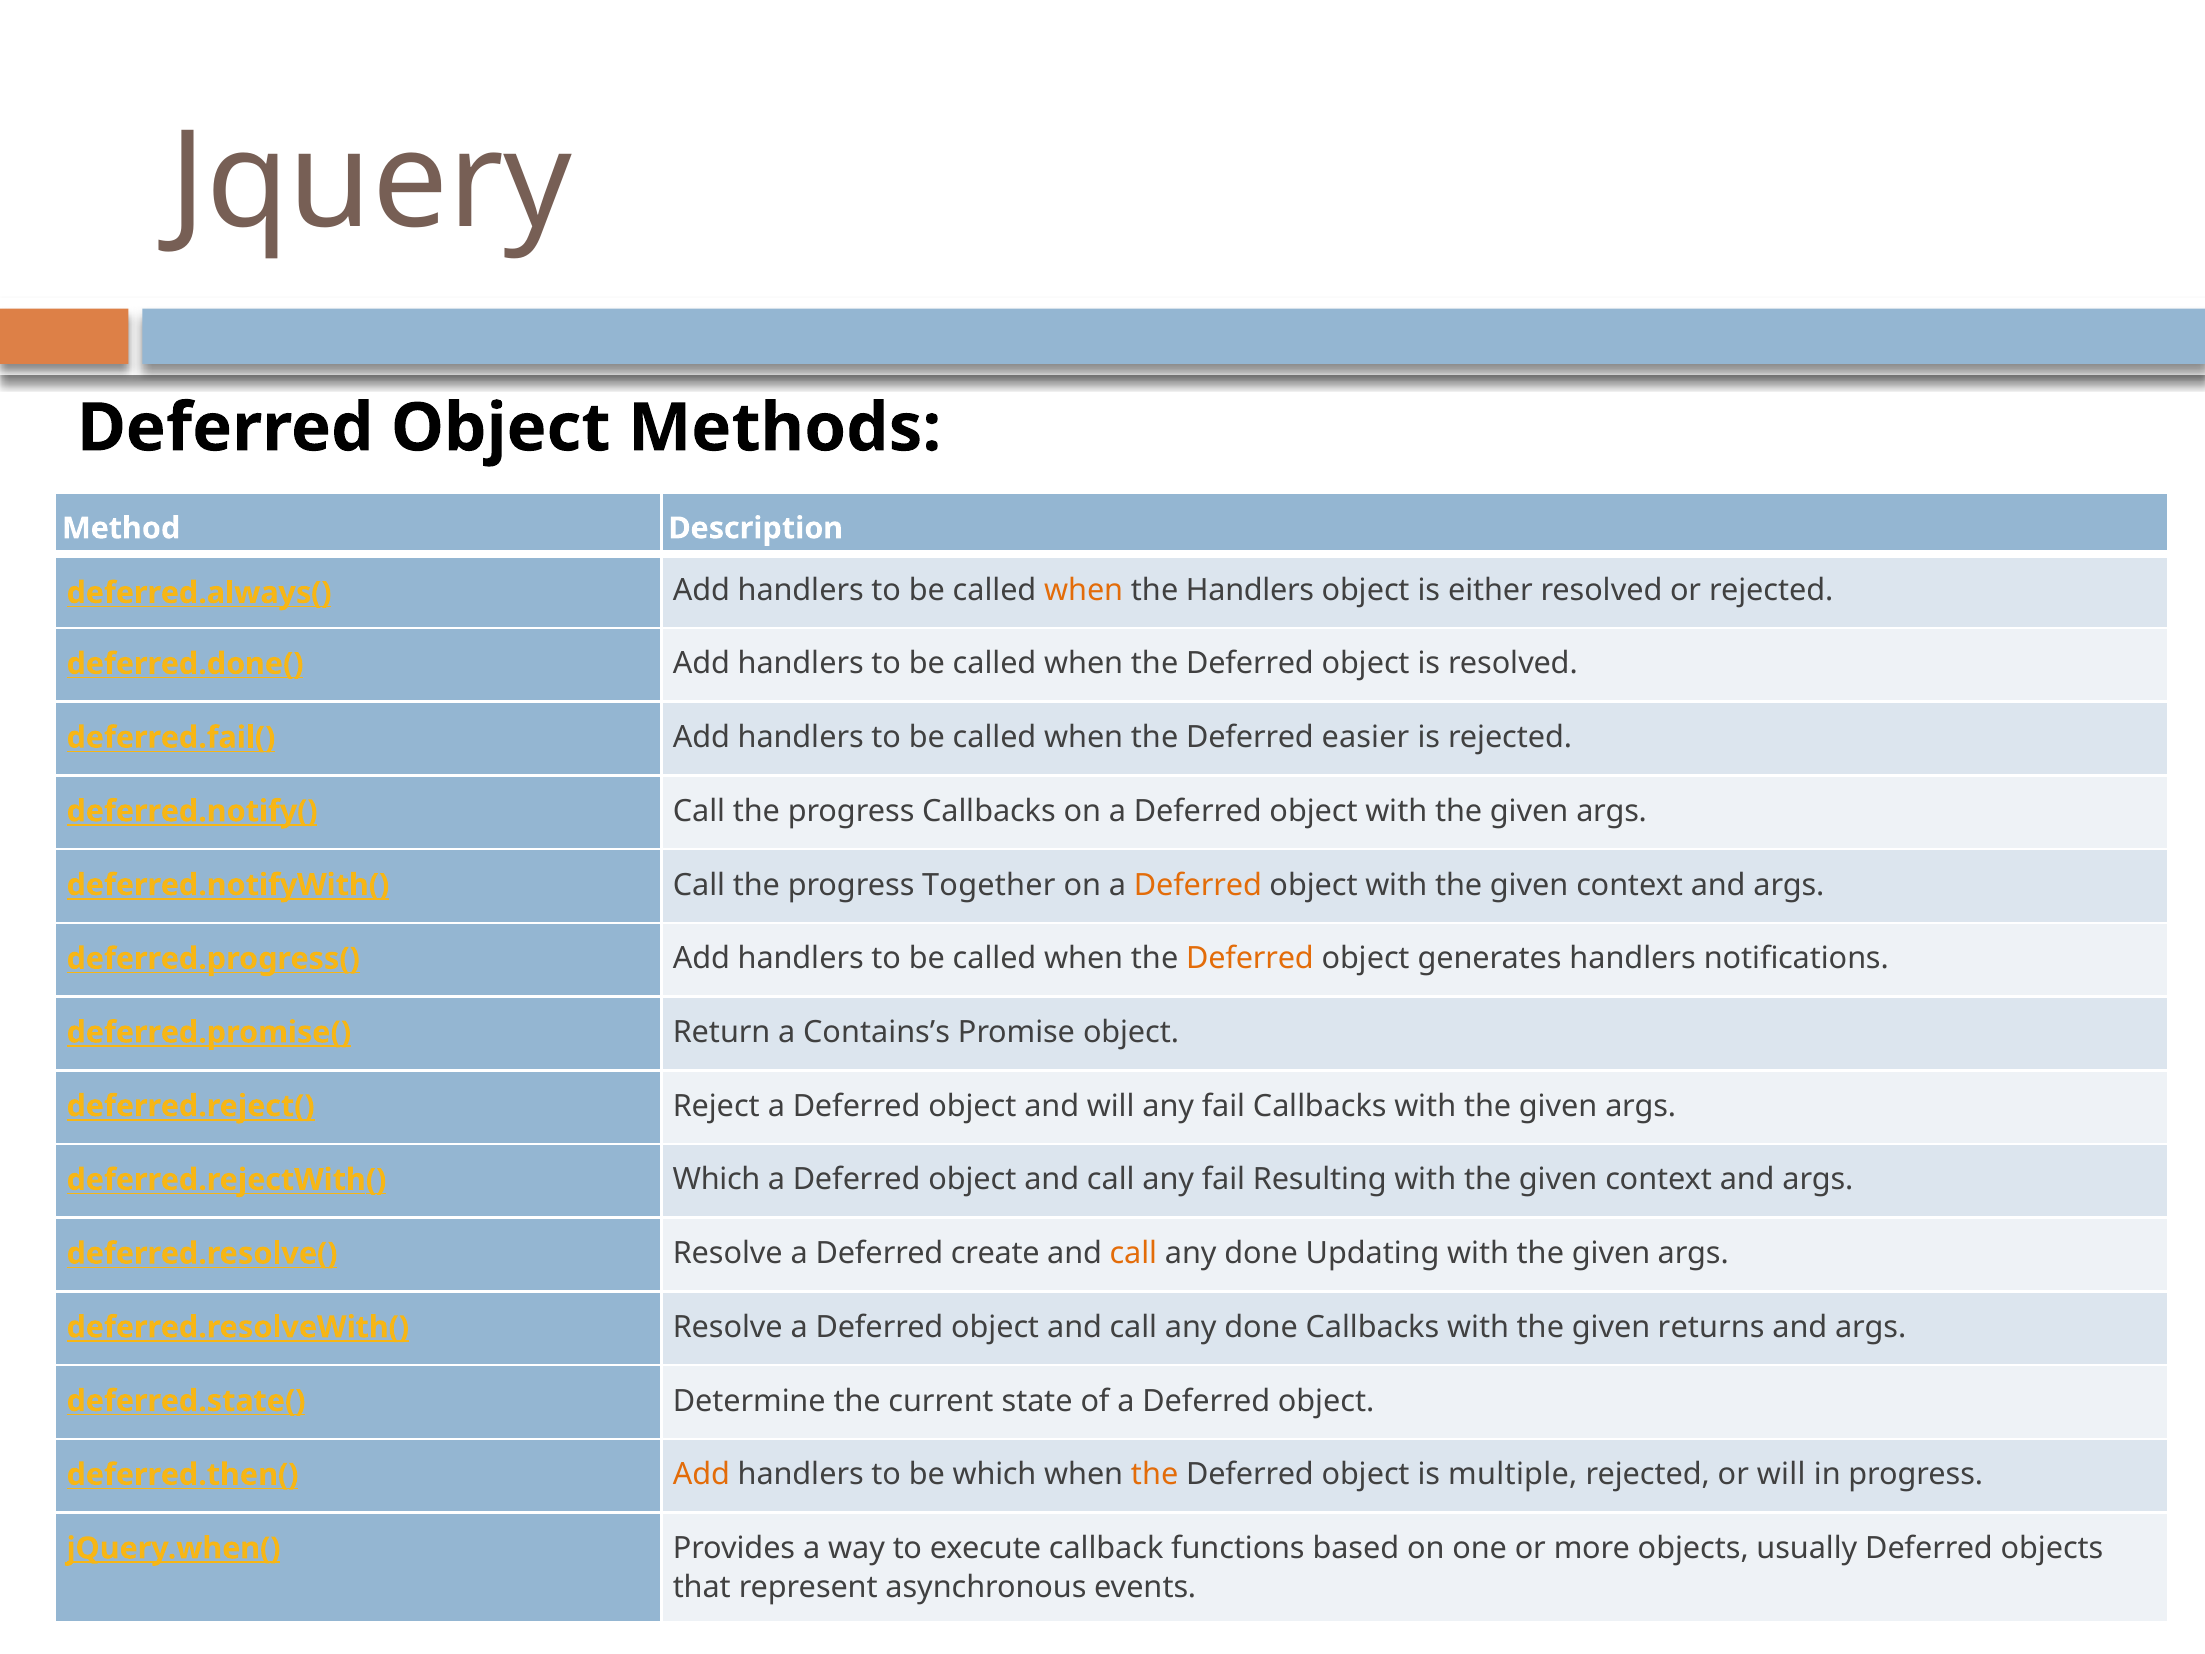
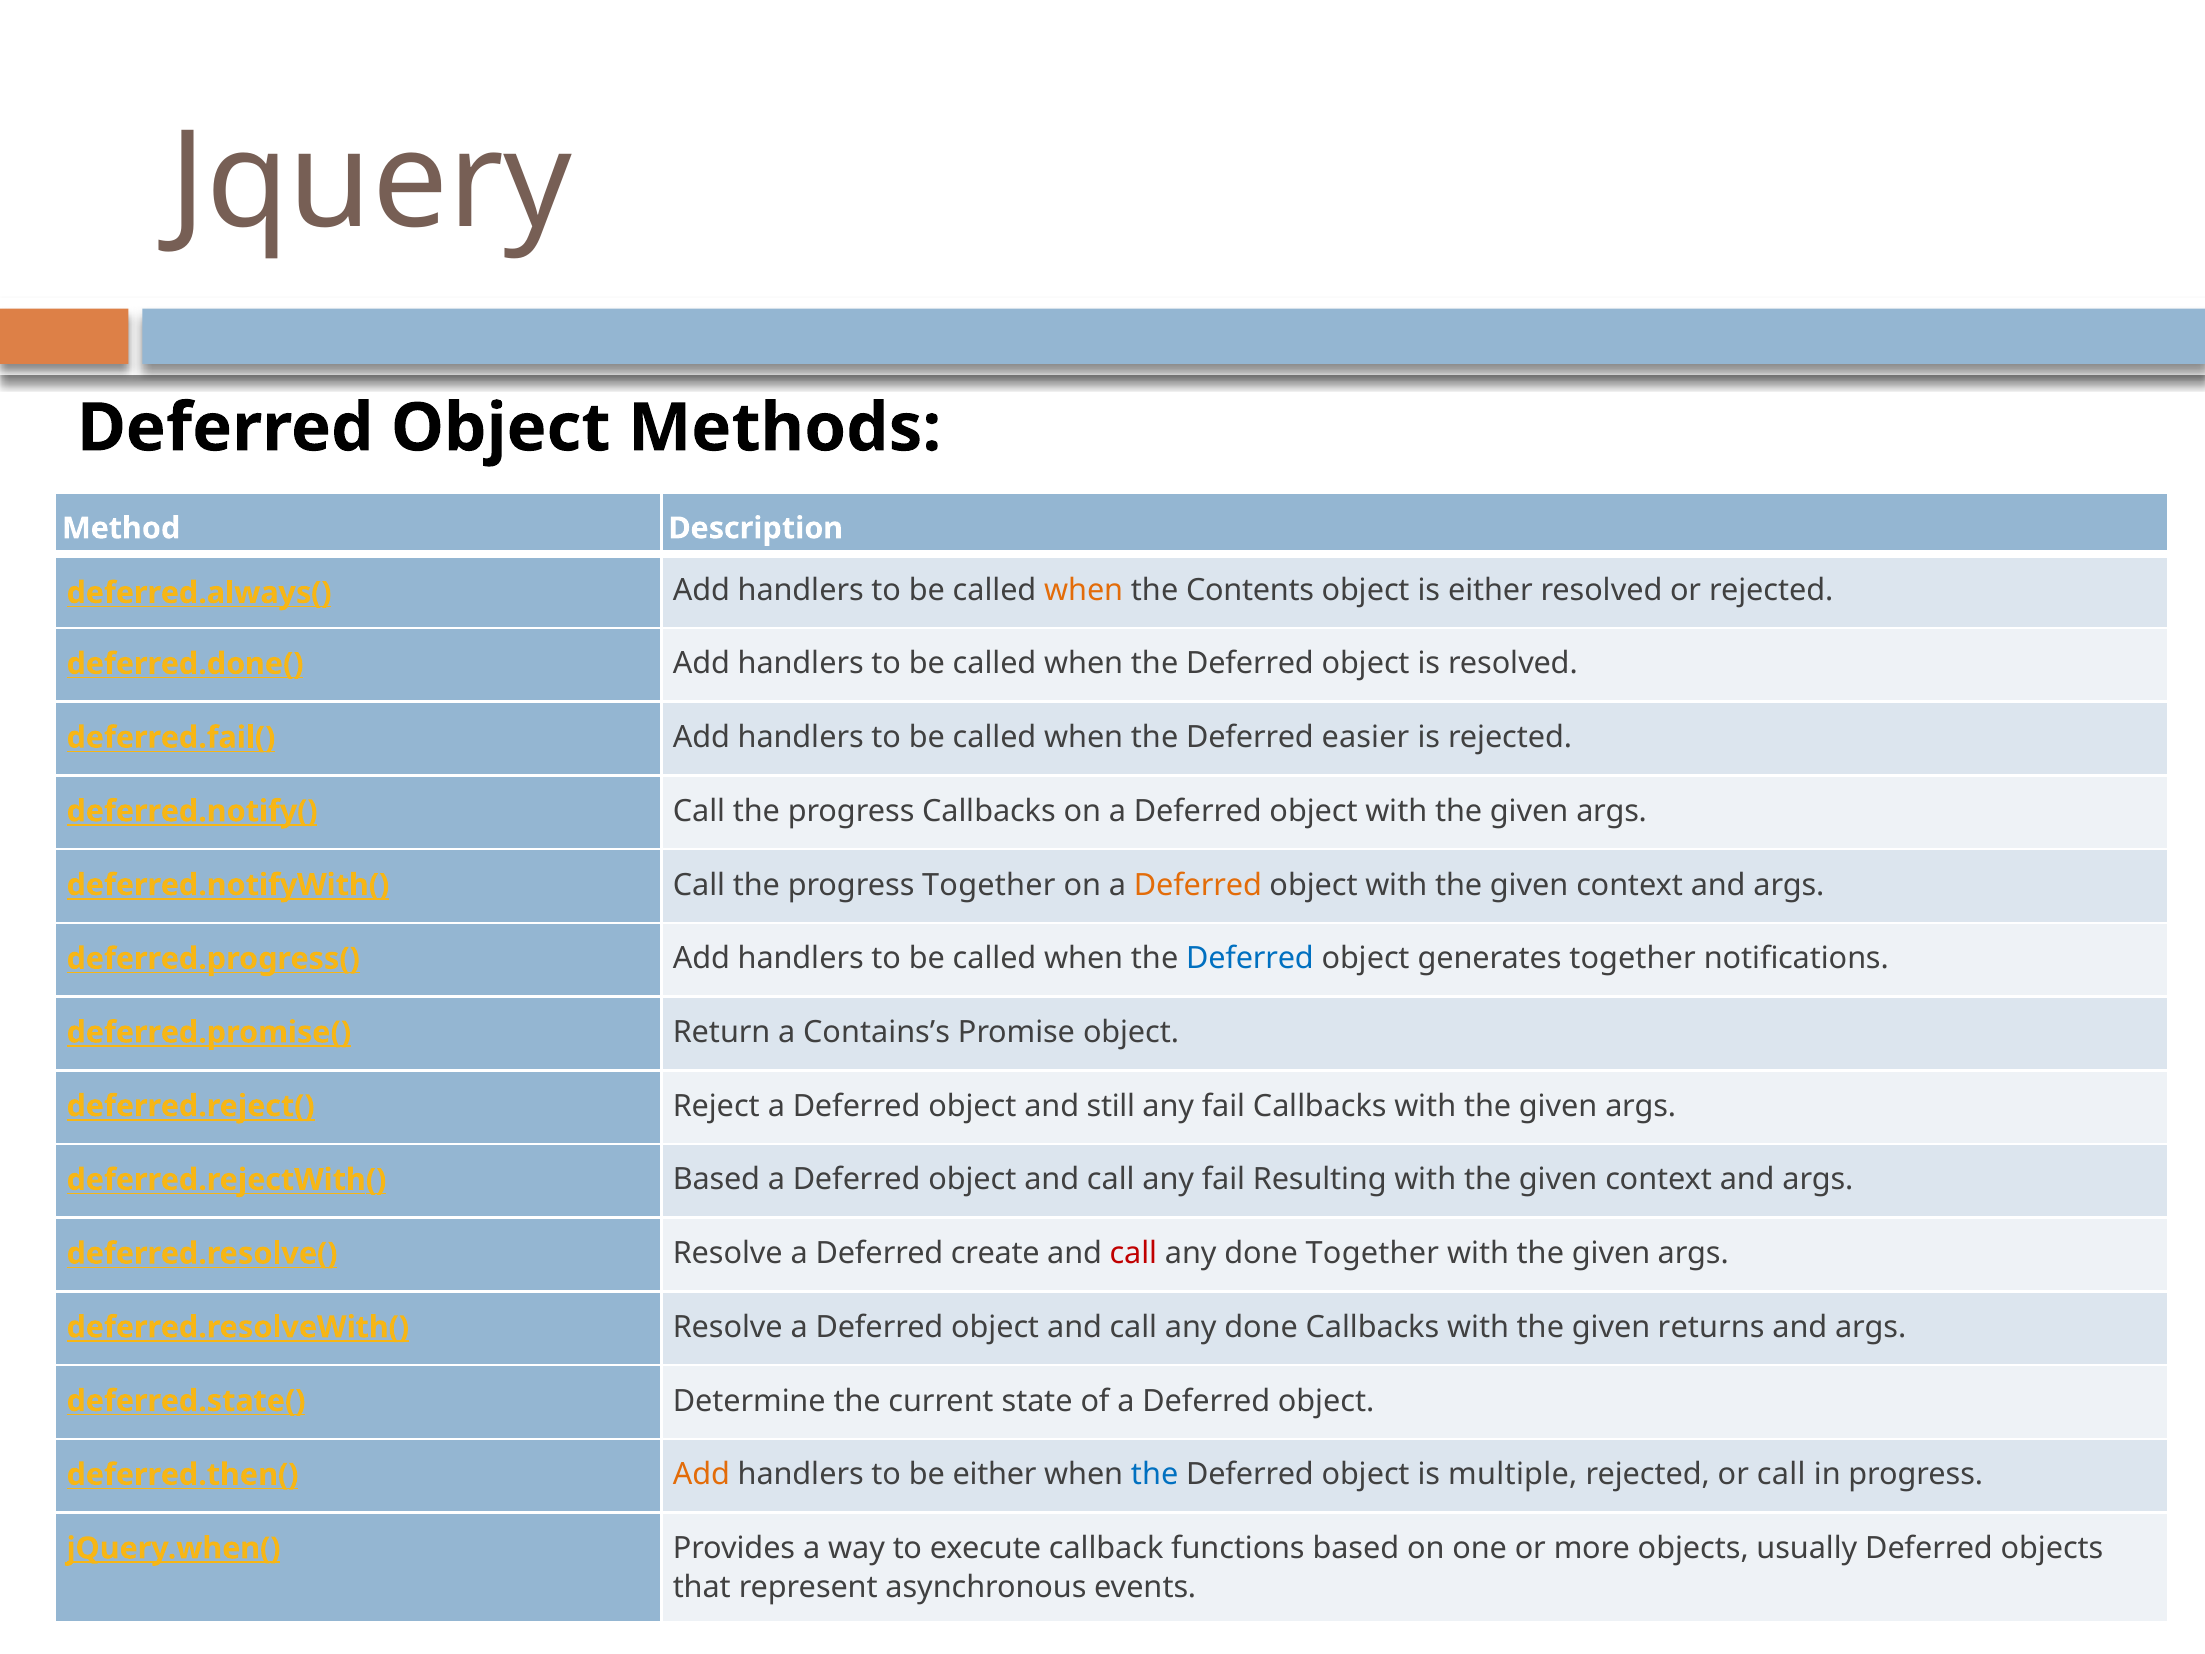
the Handlers: Handlers -> Contents
Deferred at (1250, 959) colour: orange -> blue
generates handlers: handlers -> together
and will: will -> still
deferred.rejectWith( Which: Which -> Based
call at (1133, 1253) colour: orange -> red
done Updating: Updating -> Together
be which: which -> either
the at (1155, 1474) colour: orange -> blue
or will: will -> call
